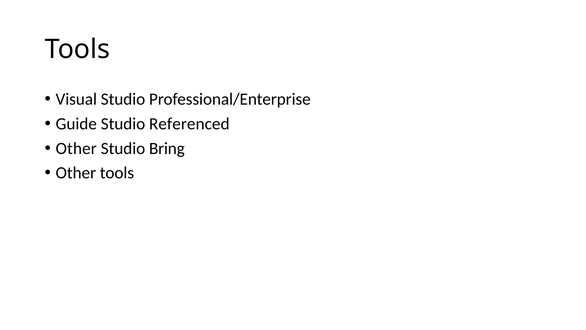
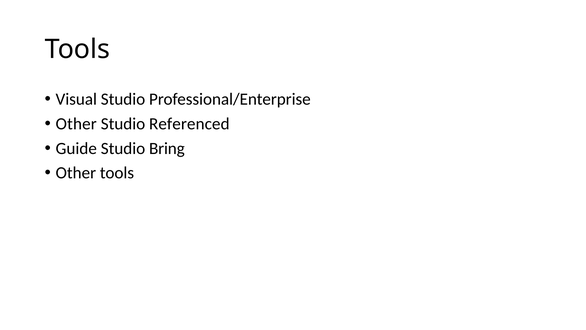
Guide at (76, 124): Guide -> Other
Other at (76, 148): Other -> Guide
